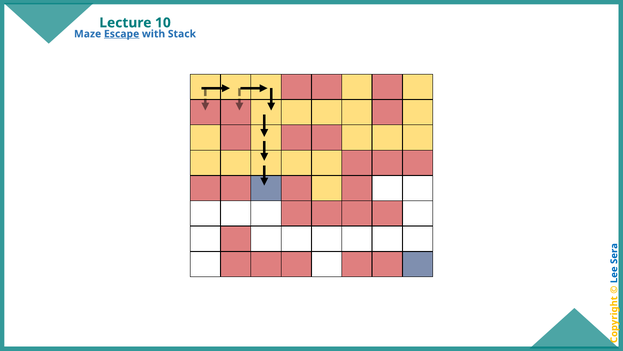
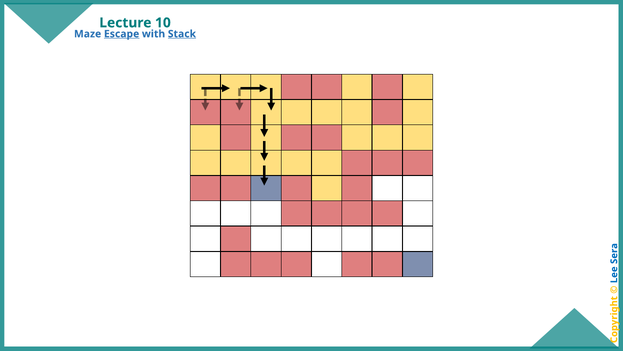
Stack underline: none -> present
